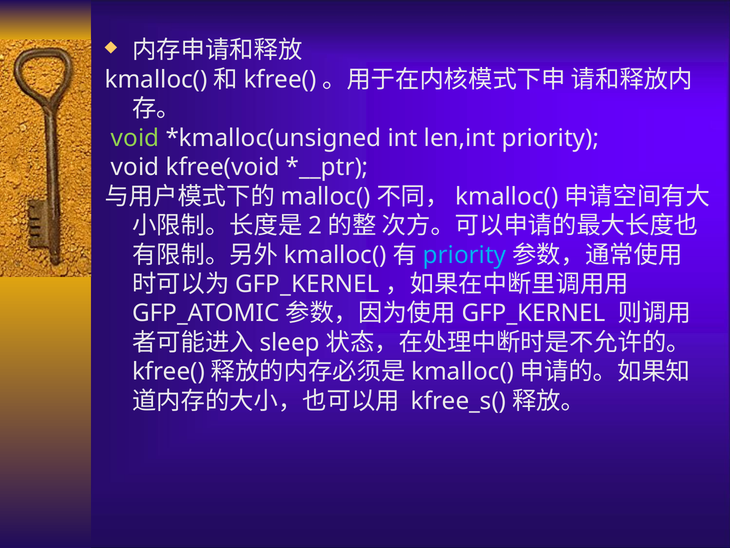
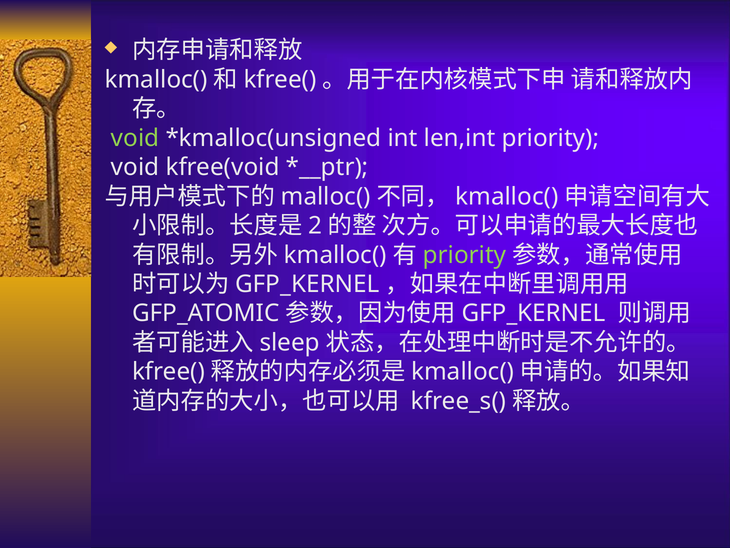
priority at (465, 255) colour: light blue -> light green
